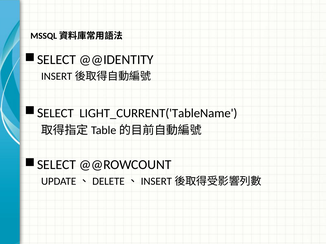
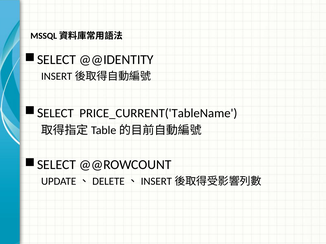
LIGHT_CURRENT('TableName: LIGHT_CURRENT('TableName -> PRICE_CURRENT('TableName
